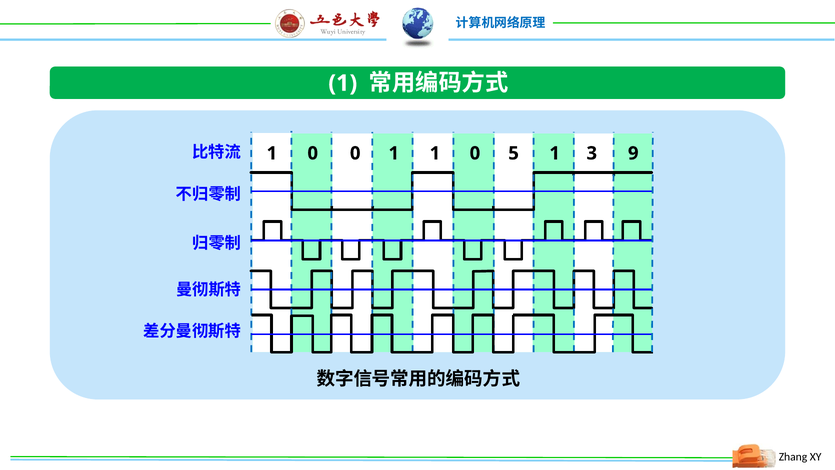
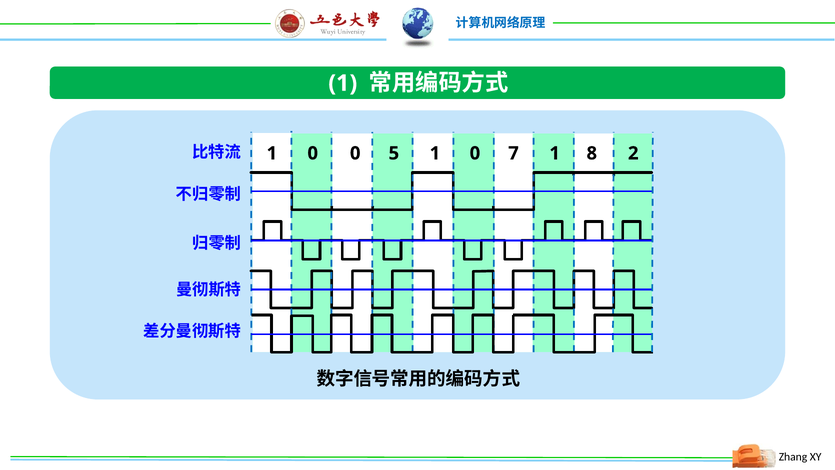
0 1: 1 -> 5
5: 5 -> 7
3: 3 -> 8
9: 9 -> 2
